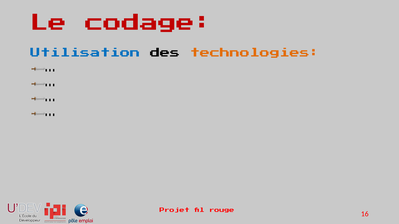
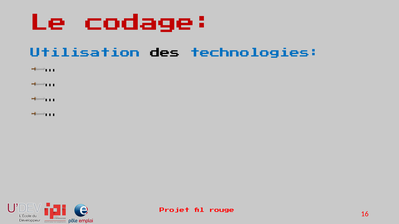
technologies colour: orange -> blue
